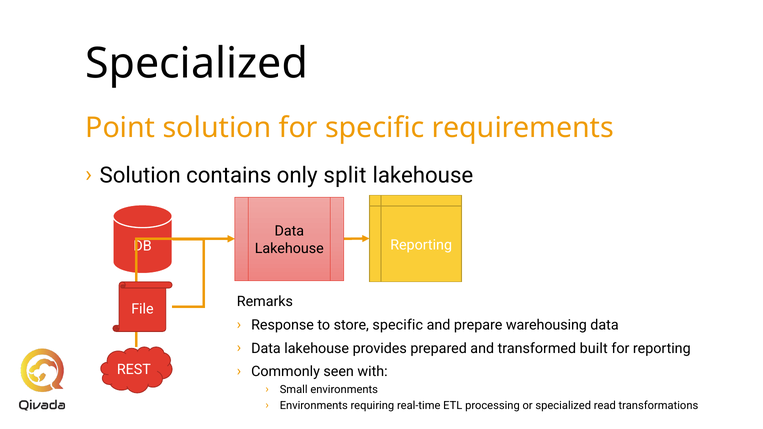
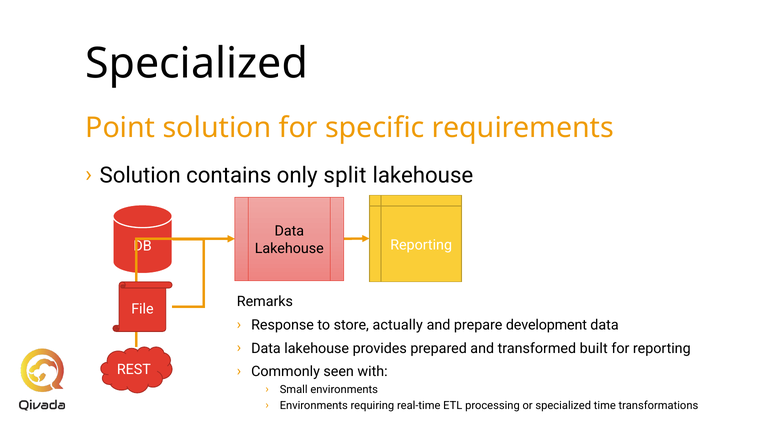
store specific: specific -> actually
warehousing: warehousing -> development
read: read -> time
